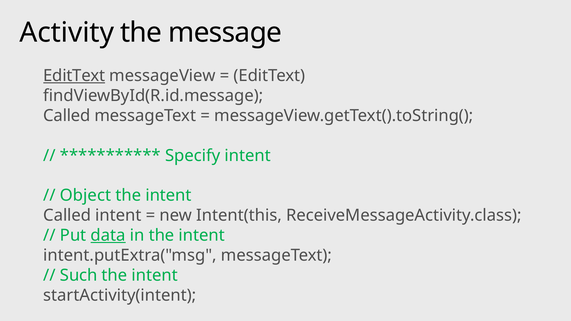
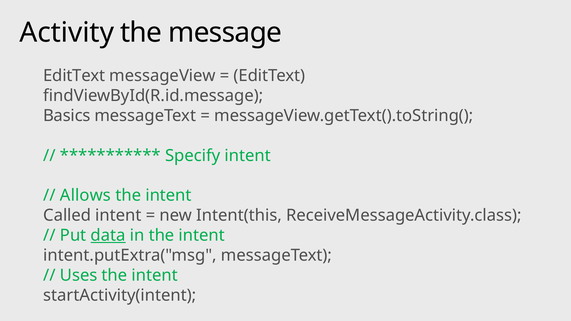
EditText at (74, 76) underline: present -> none
Called at (67, 116): Called -> Basics
Object: Object -> Allows
Such: Such -> Uses
